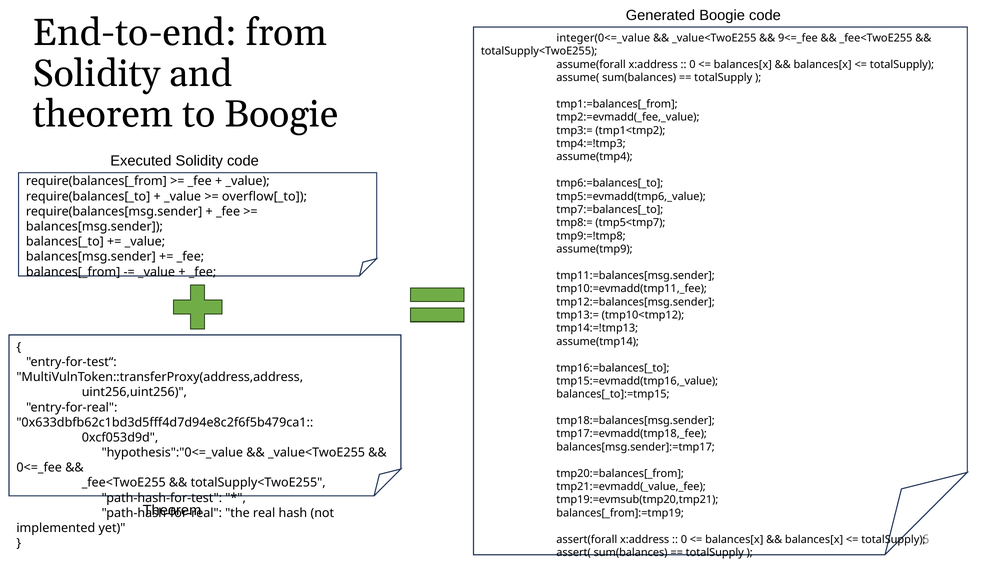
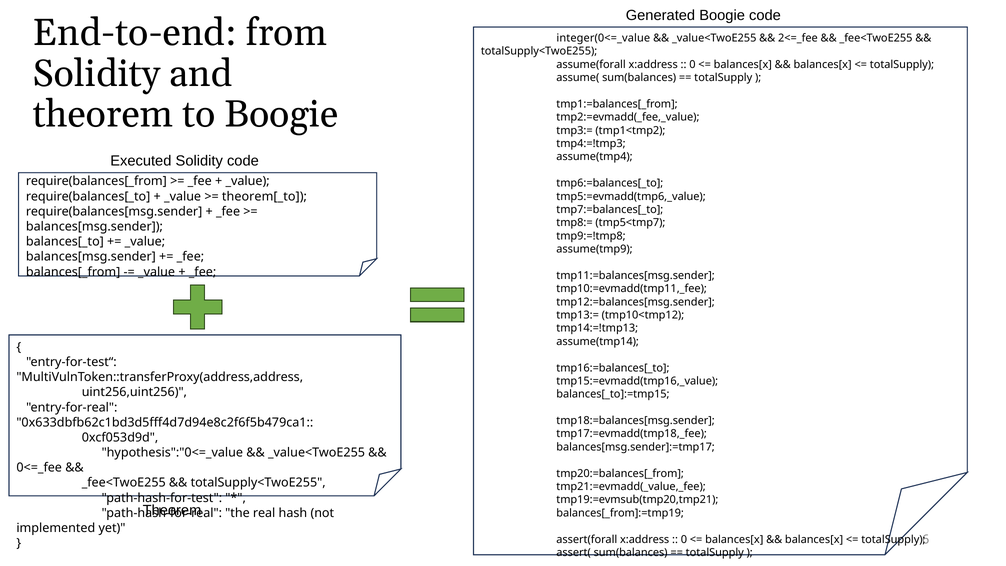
9<=_fee: 9<=_fee -> 2<=_fee
overflow[_to: overflow[_to -> theorem[_to
